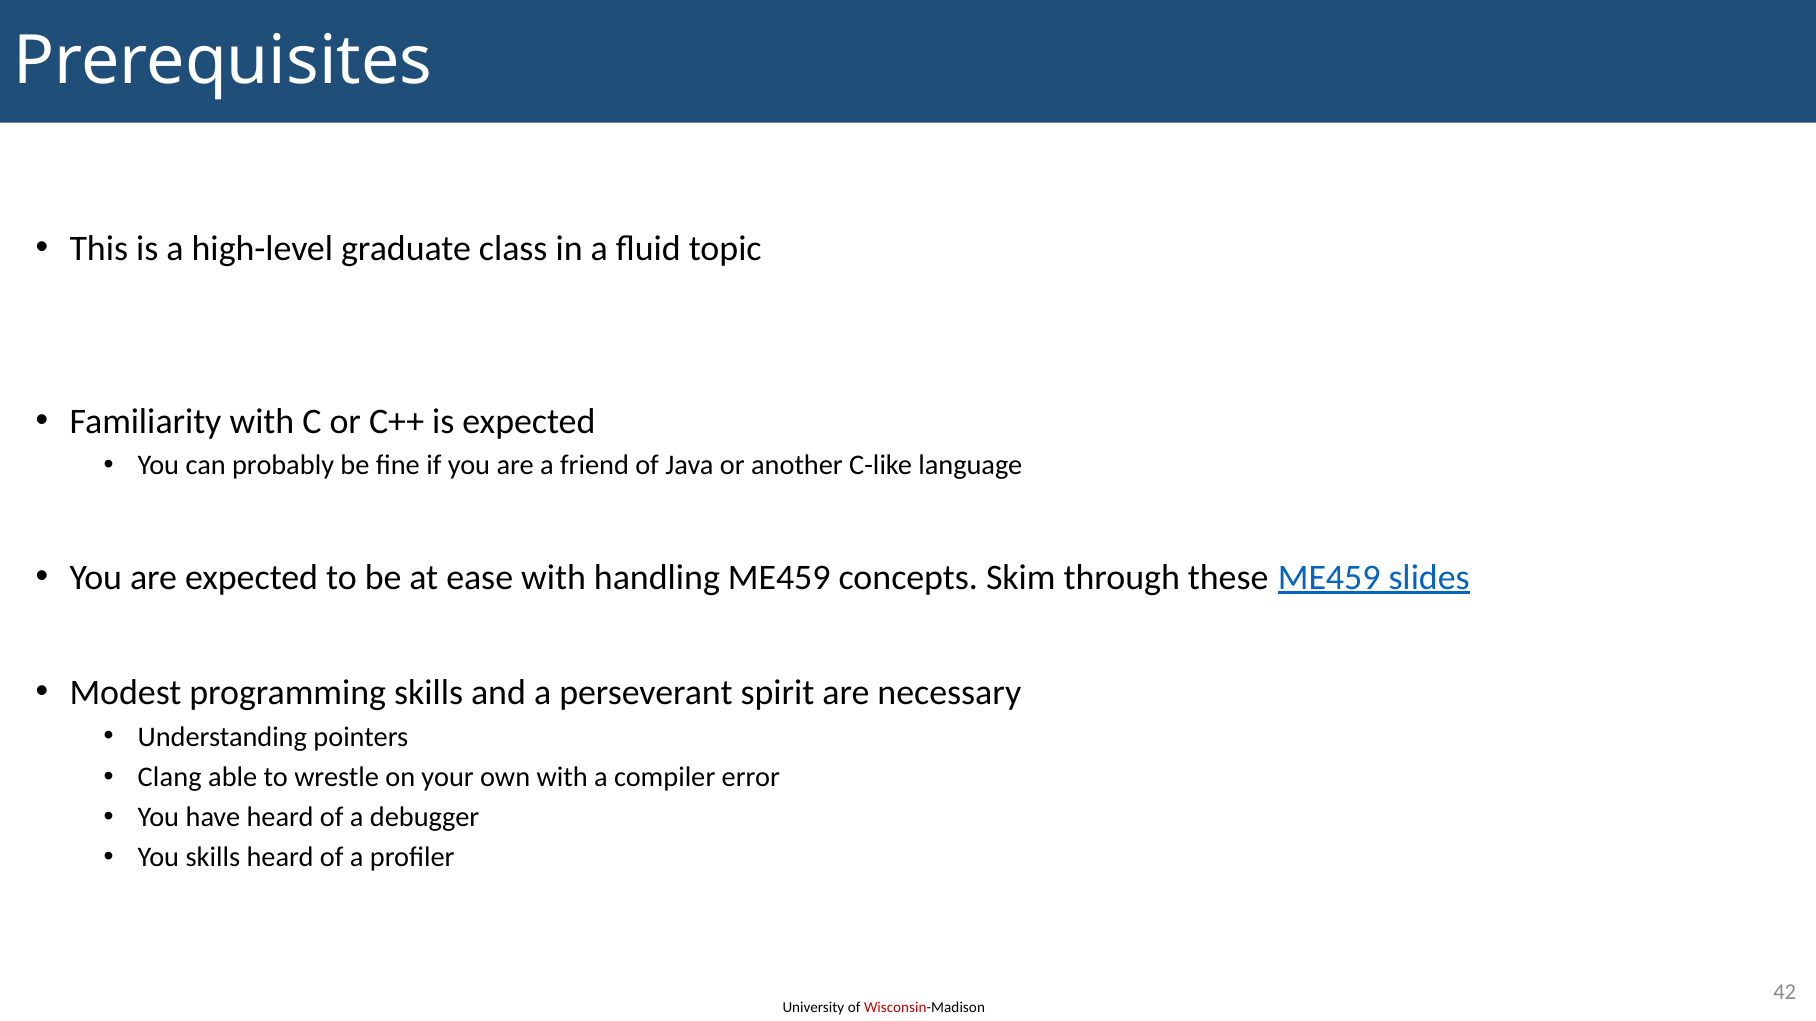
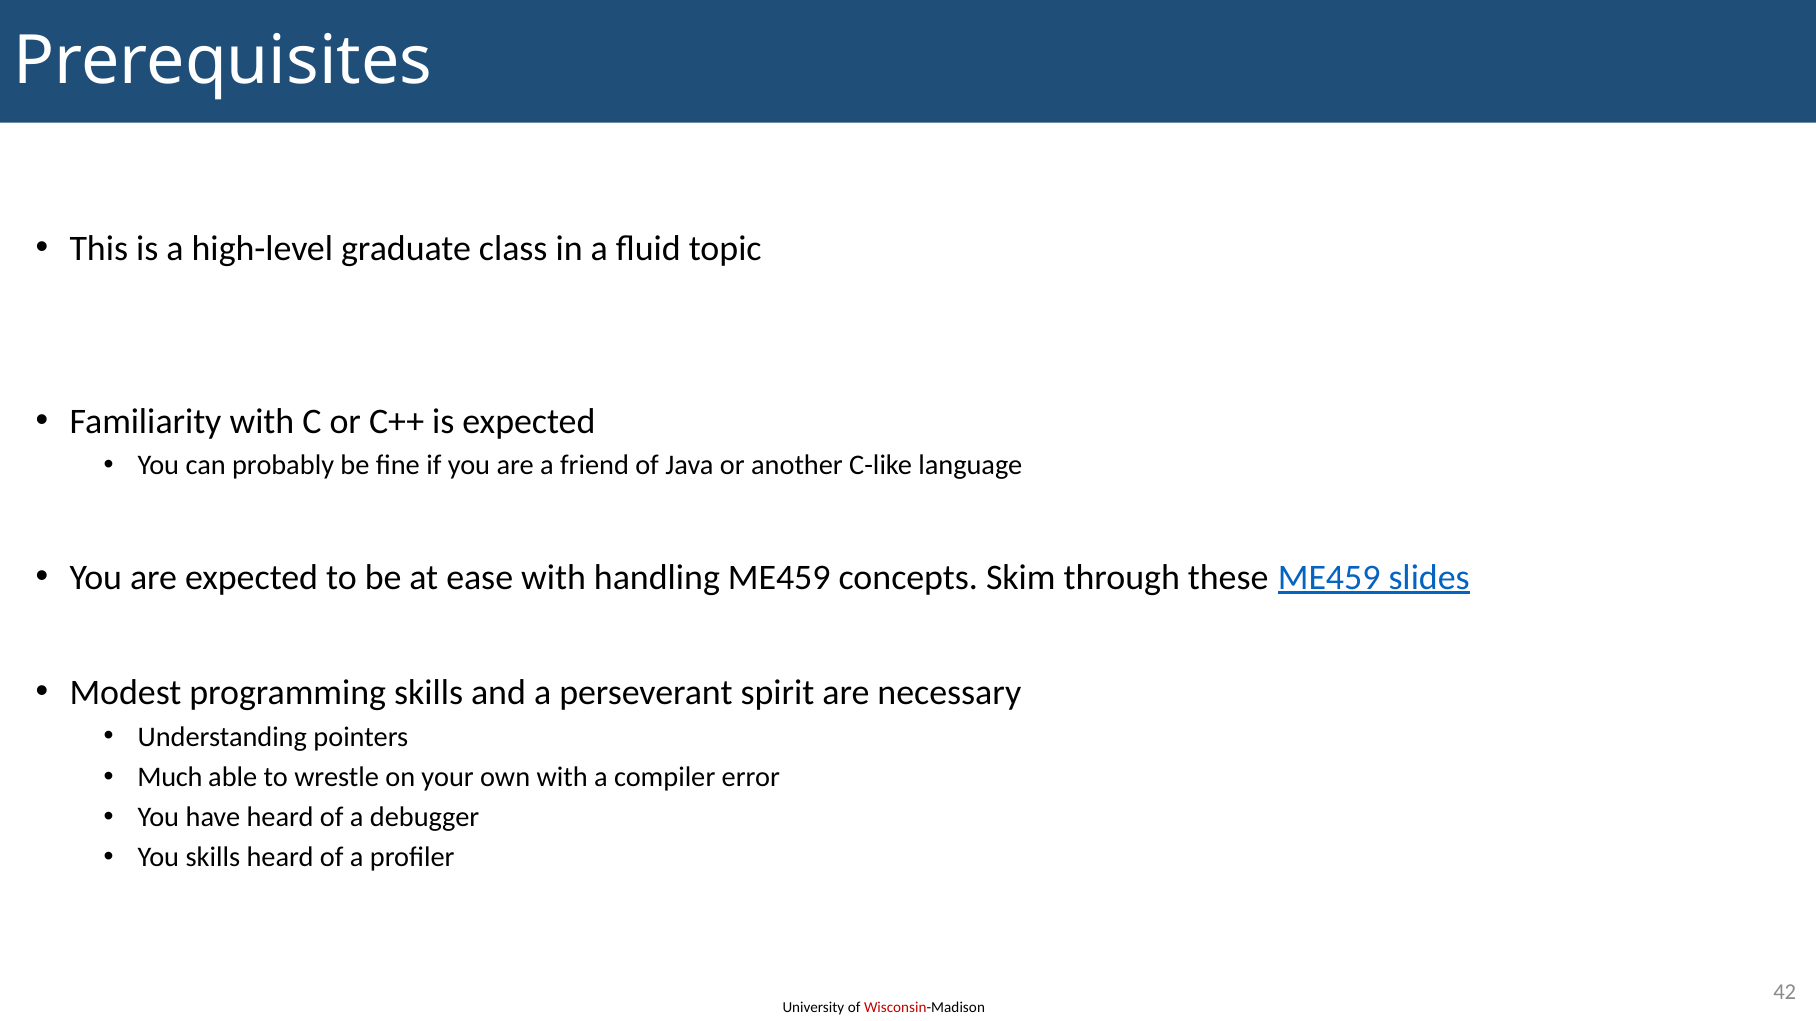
Clang: Clang -> Much
